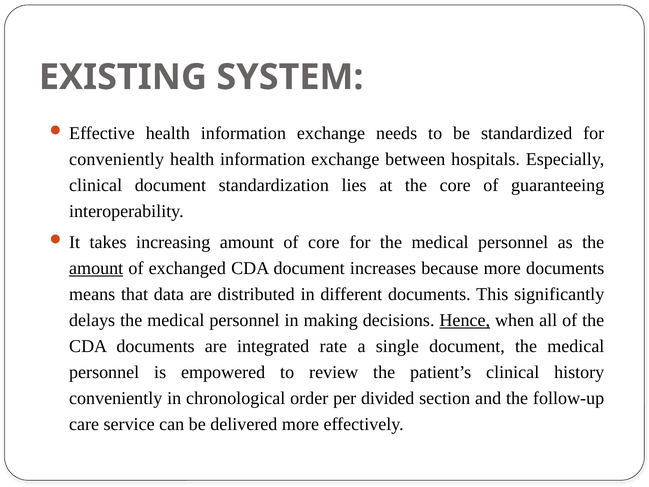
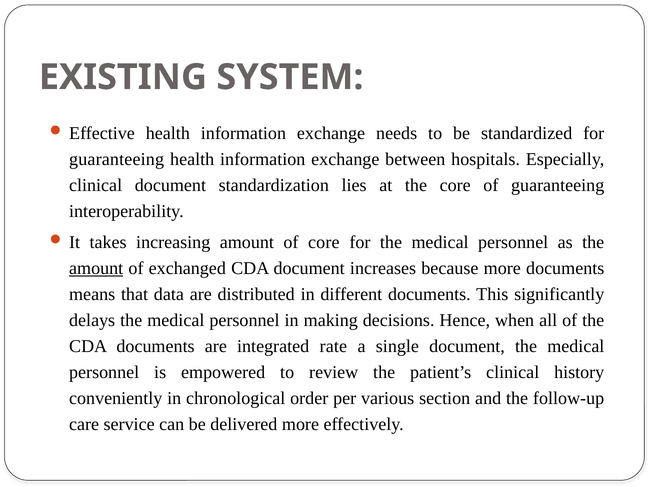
conveniently at (117, 159): conveniently -> guaranteeing
Hence underline: present -> none
divided: divided -> various
